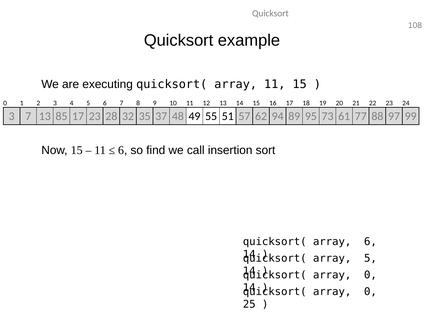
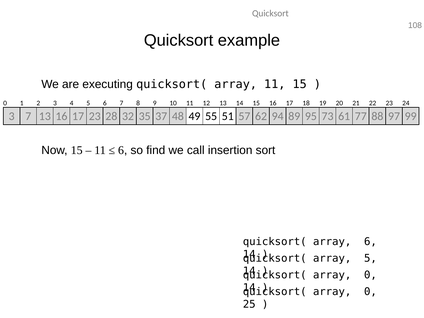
13 85: 85 -> 16
